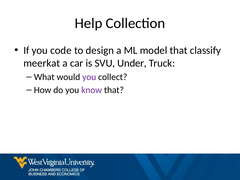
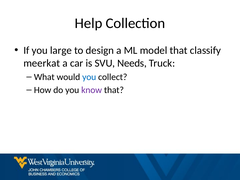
code: code -> large
Under: Under -> Needs
you at (89, 77) colour: purple -> blue
